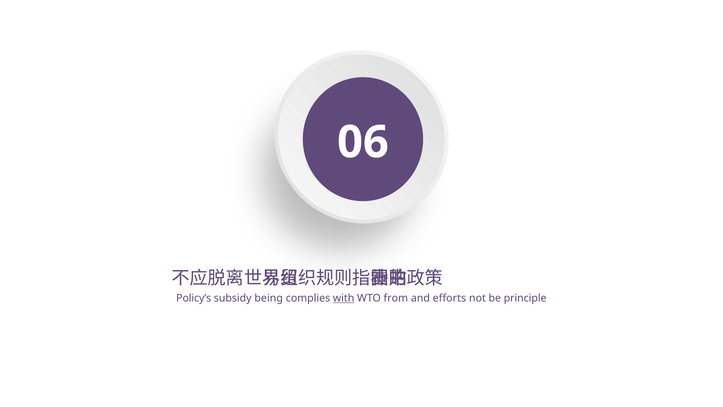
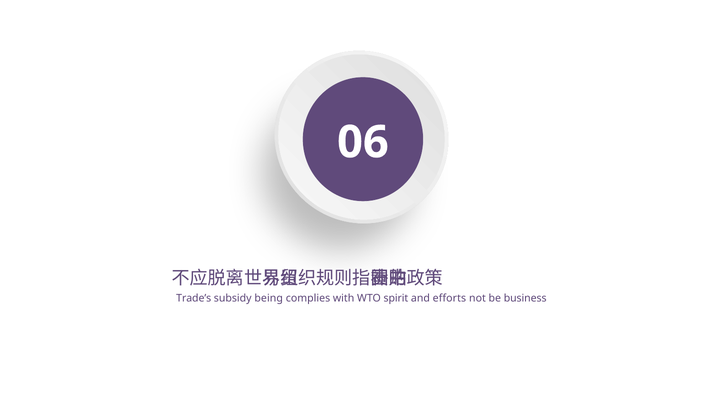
Policy’s: Policy’s -> Trade’s
with underline: present -> none
from: from -> spirit
principle: principle -> business
